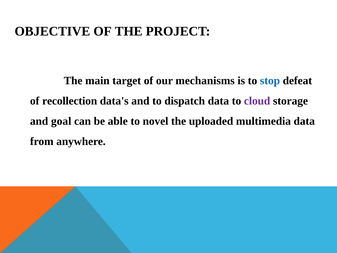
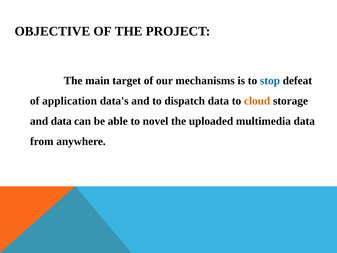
recollection: recollection -> application
cloud colour: purple -> orange
and goal: goal -> data
